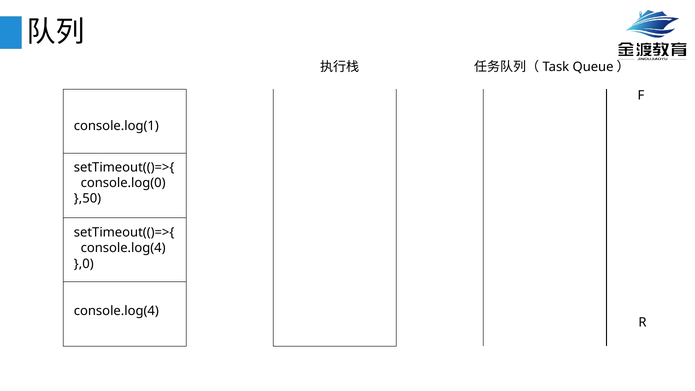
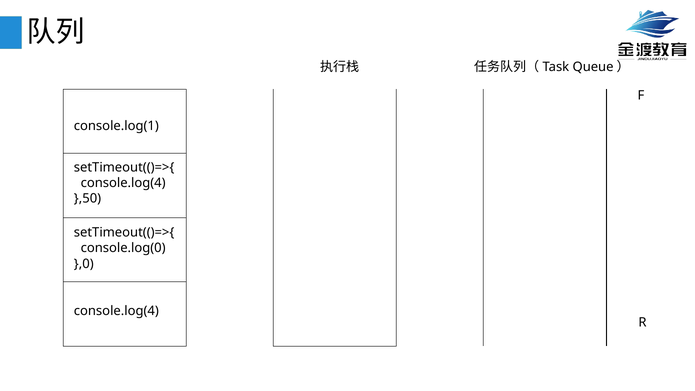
console.log(0 at (123, 183): console.log(0 -> console.log(4
console.log(4 at (123, 248): console.log(4 -> console.log(0
